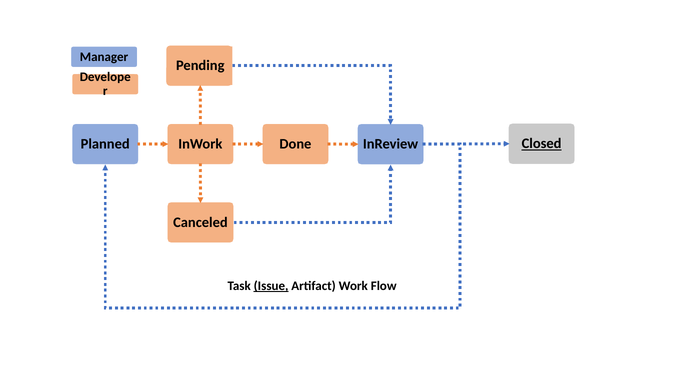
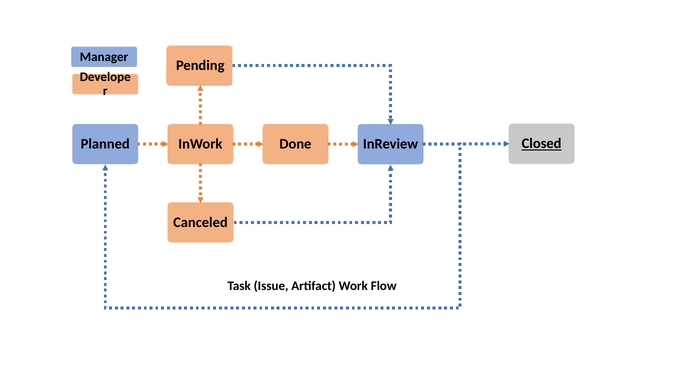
Issue underline: present -> none
